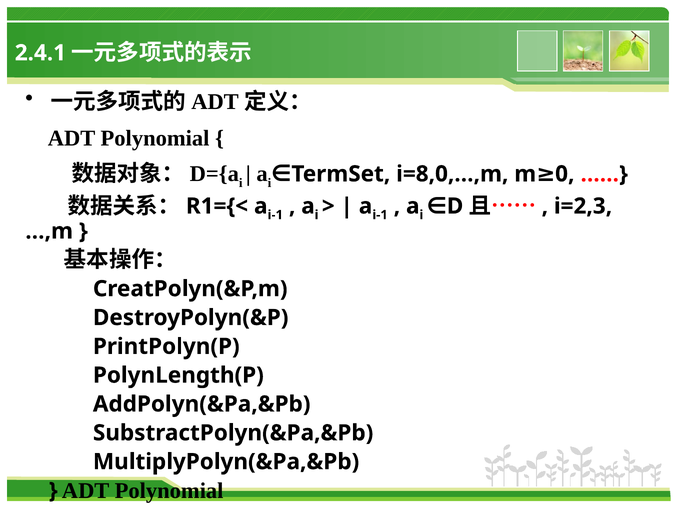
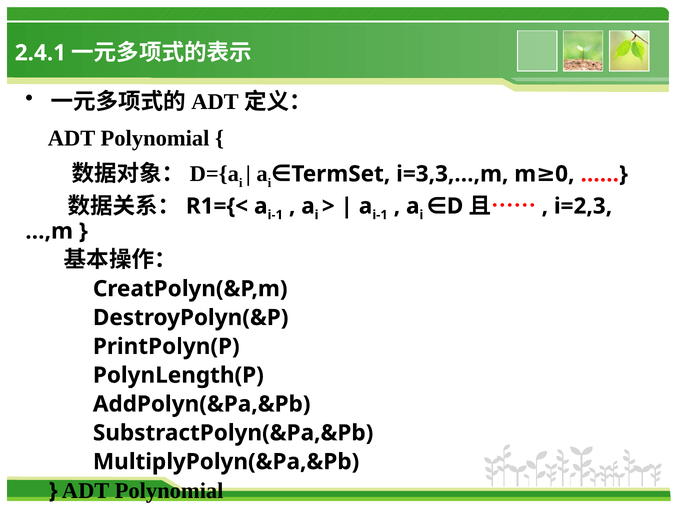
i=8,0,…,m: i=8,0,…,m -> i=3,3,…,m
